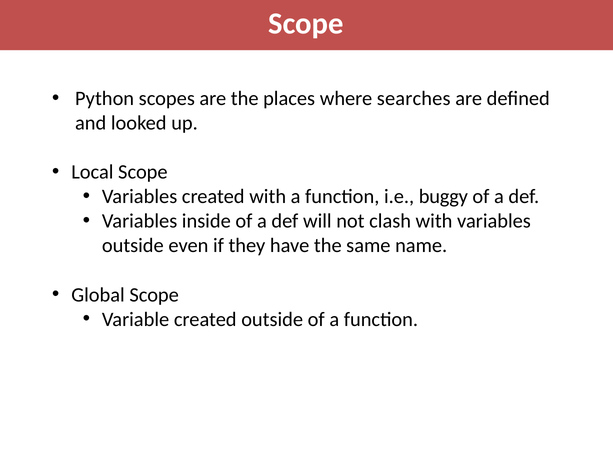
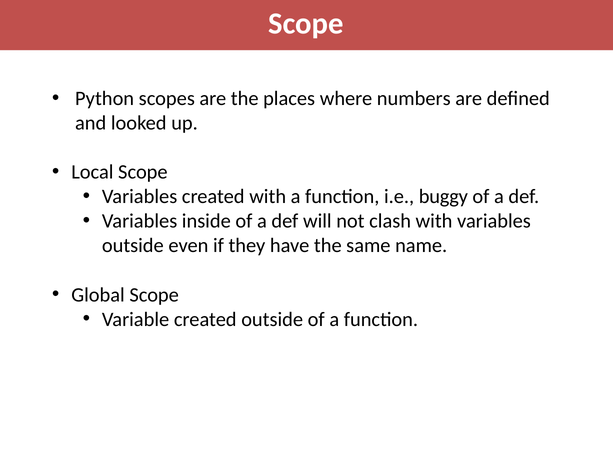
searches: searches -> numbers
